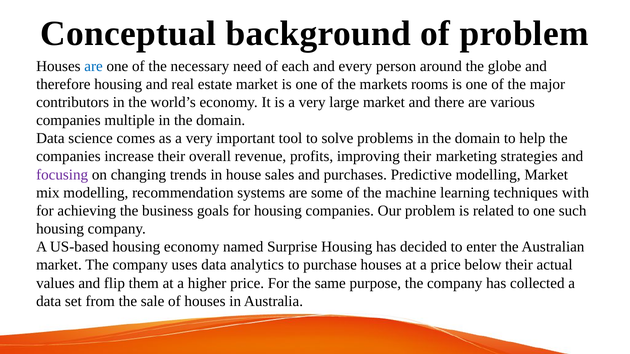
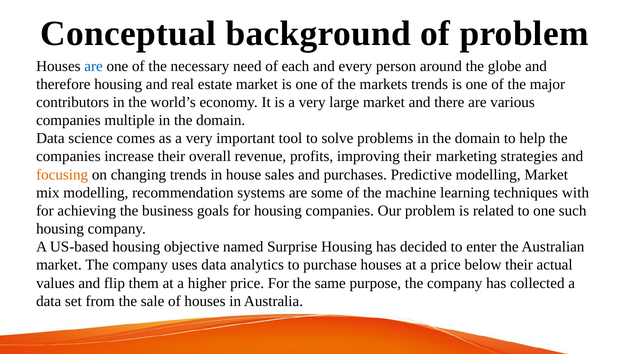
markets rooms: rooms -> trends
focusing colour: purple -> orange
housing economy: economy -> objective
